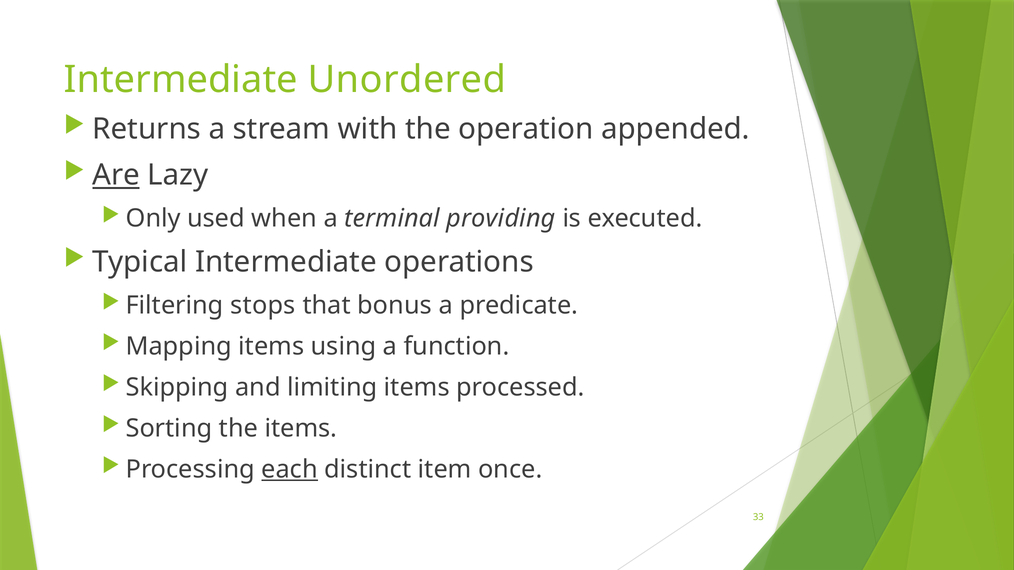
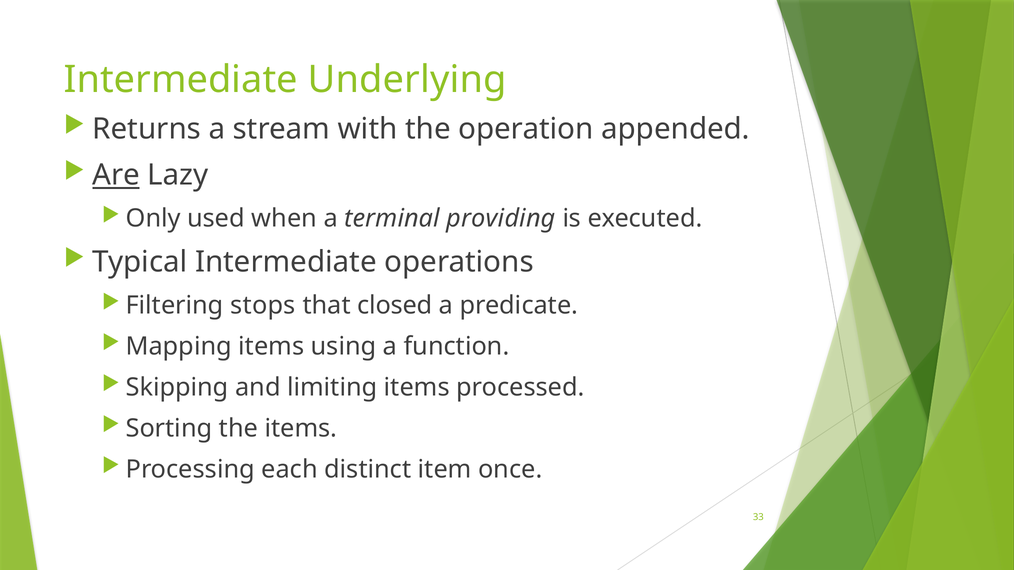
Unordered: Unordered -> Underlying
bonus: bonus -> closed
each underline: present -> none
